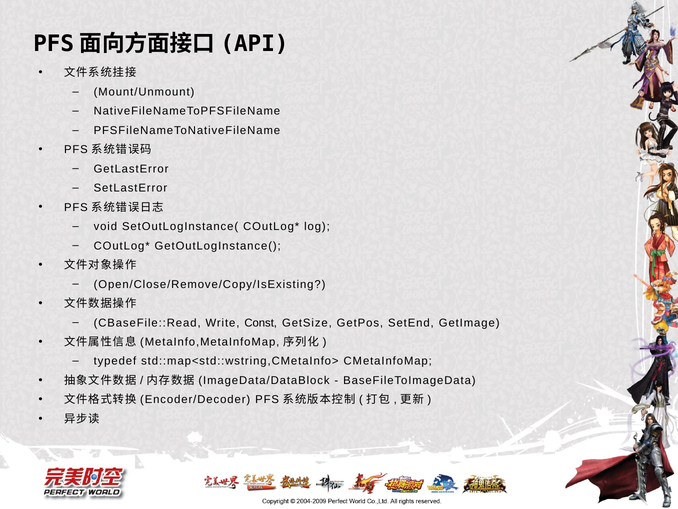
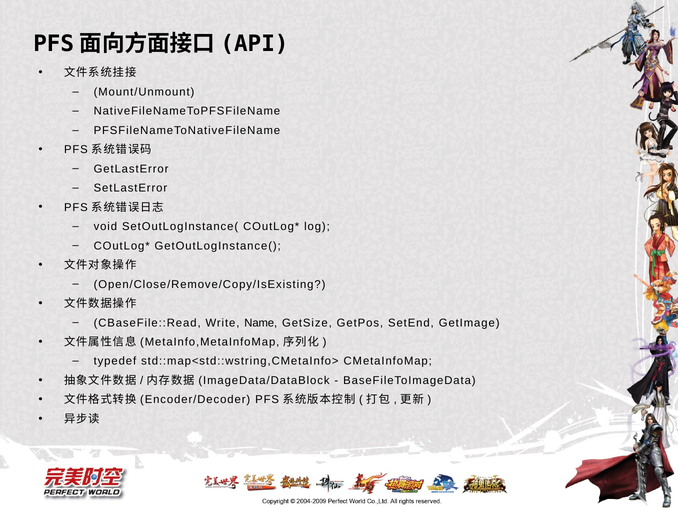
Const: Const -> Name
